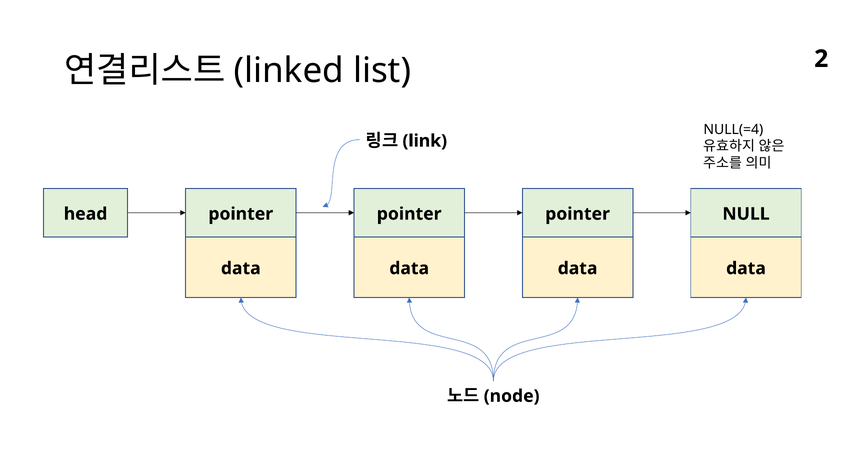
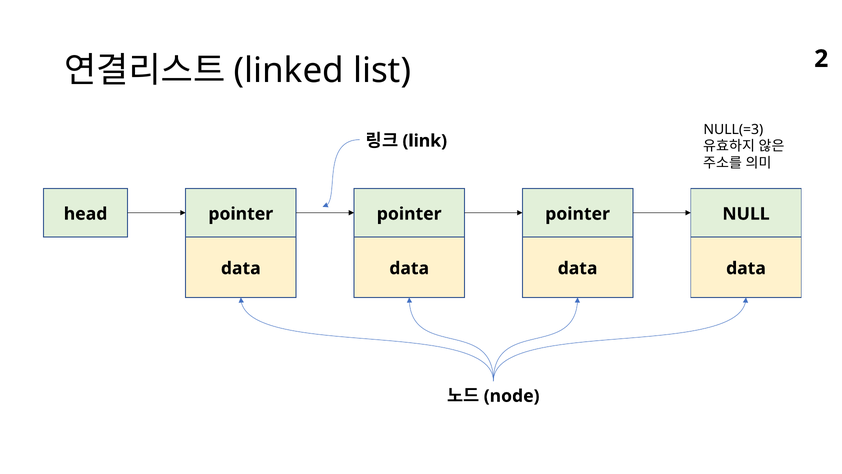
NULL(=4: NULL(=4 -> NULL(=3
